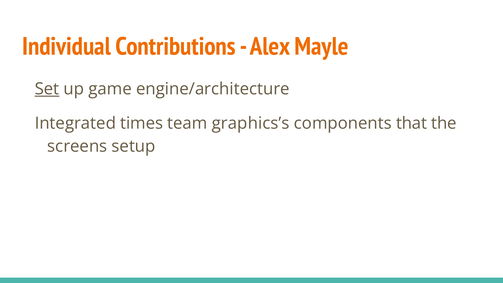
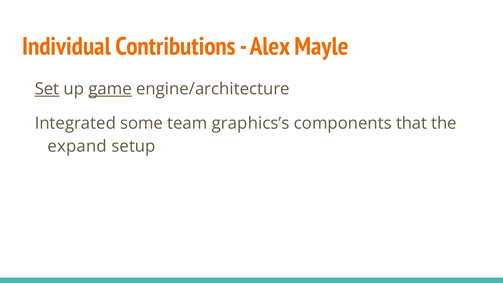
game underline: none -> present
times: times -> some
screens: screens -> expand
